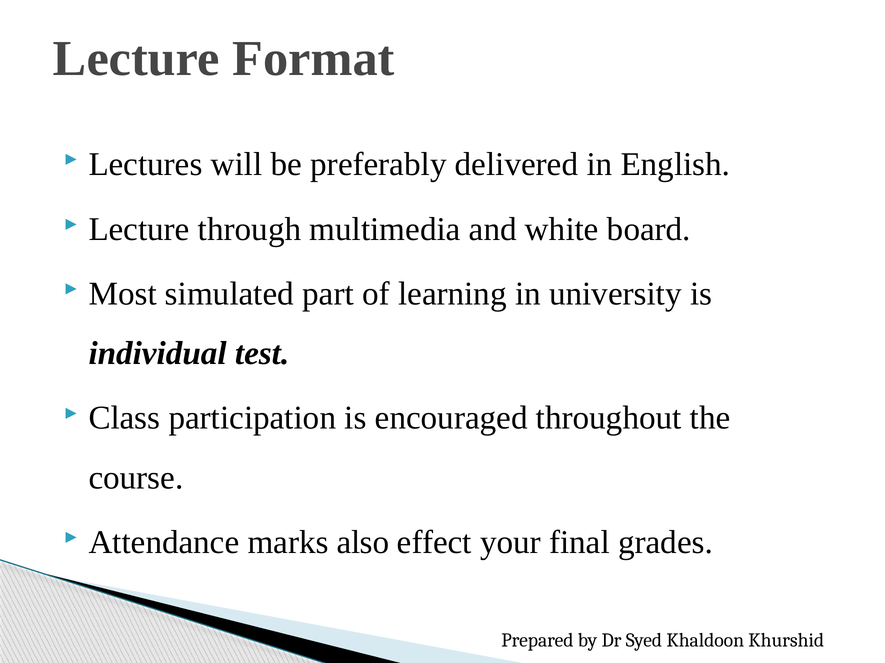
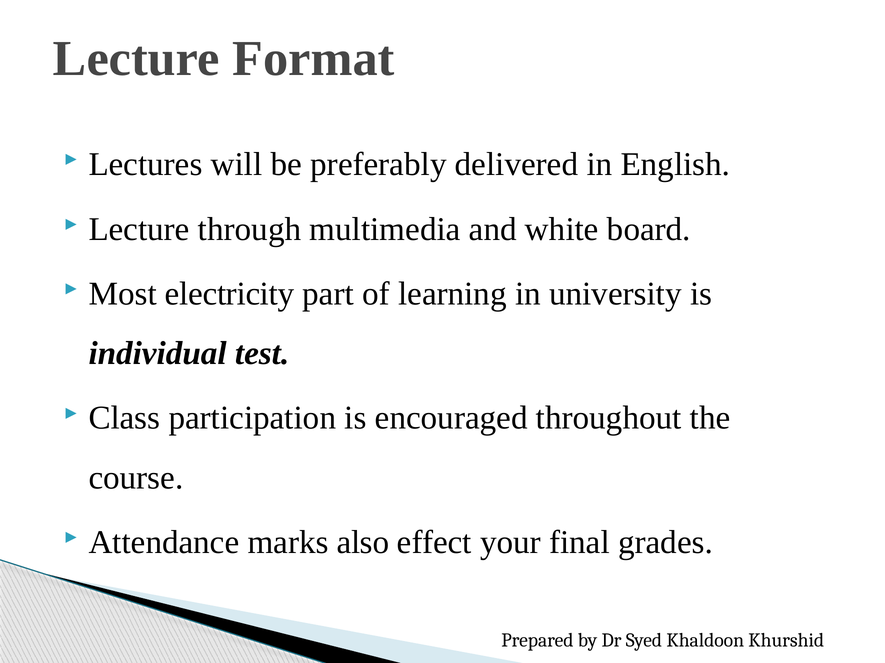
simulated: simulated -> electricity
